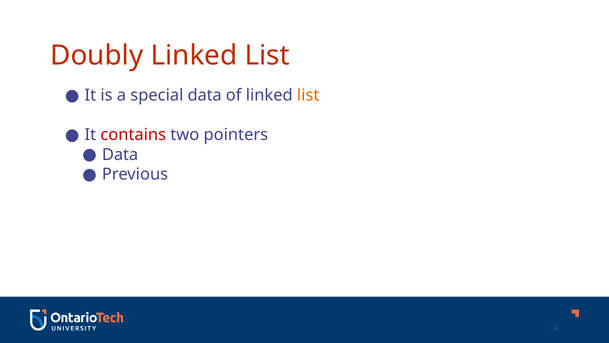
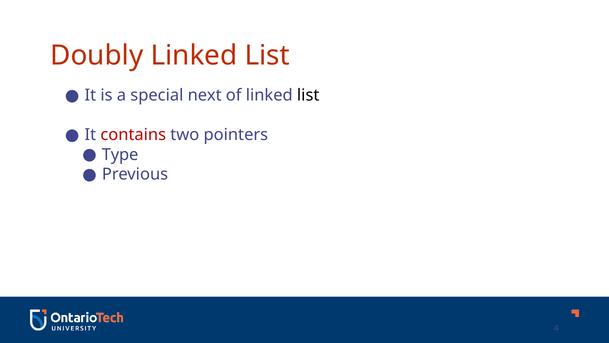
special data: data -> next
list at (308, 95) colour: orange -> black
Data at (120, 155): Data -> Type
